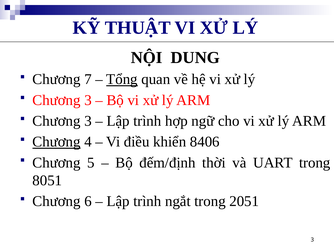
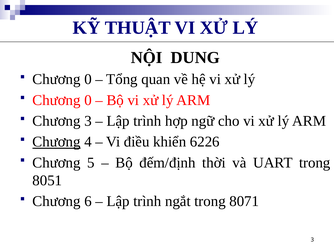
7 at (88, 79): 7 -> 0
Tổng underline: present -> none
3 at (88, 100): 3 -> 0
8406: 8406 -> 6226
2051: 2051 -> 8071
